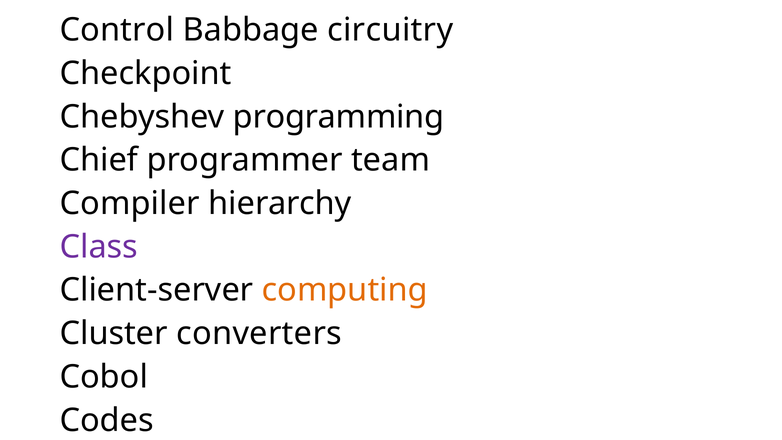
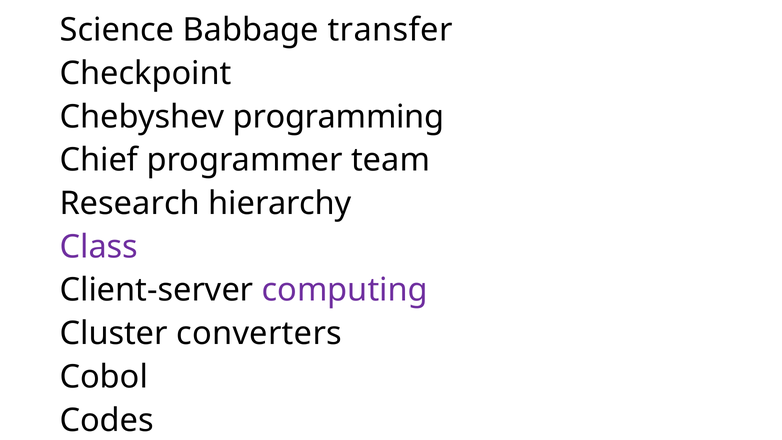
Control: Control -> Science
circuitry: circuitry -> transfer
Compiler: Compiler -> Research
computing colour: orange -> purple
